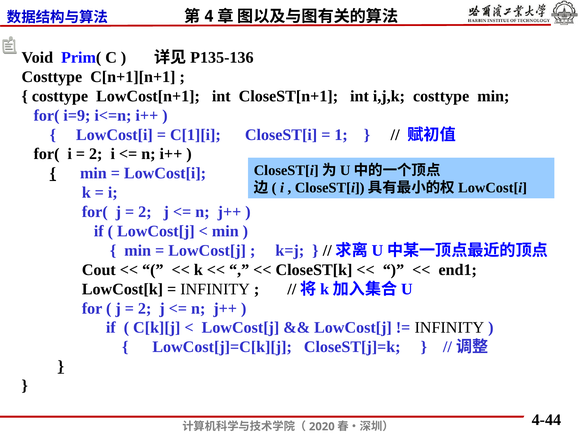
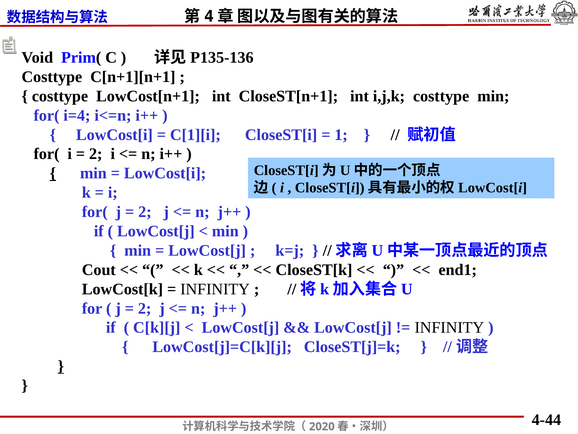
i=9: i=9 -> i=4
